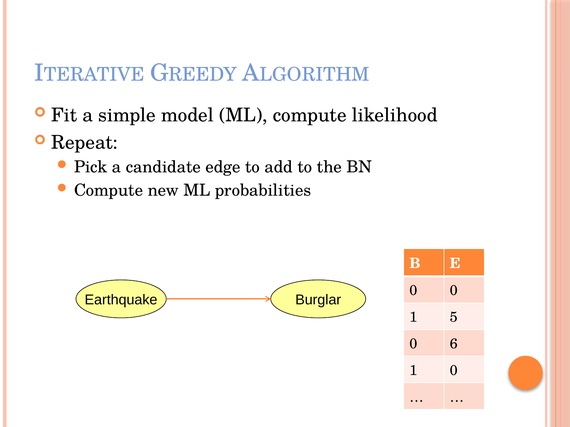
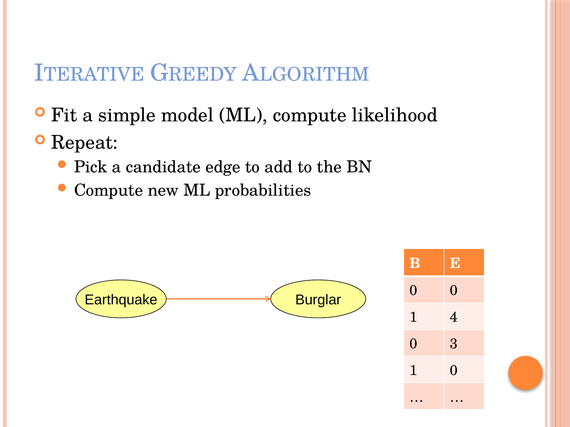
5: 5 -> 4
6: 6 -> 3
